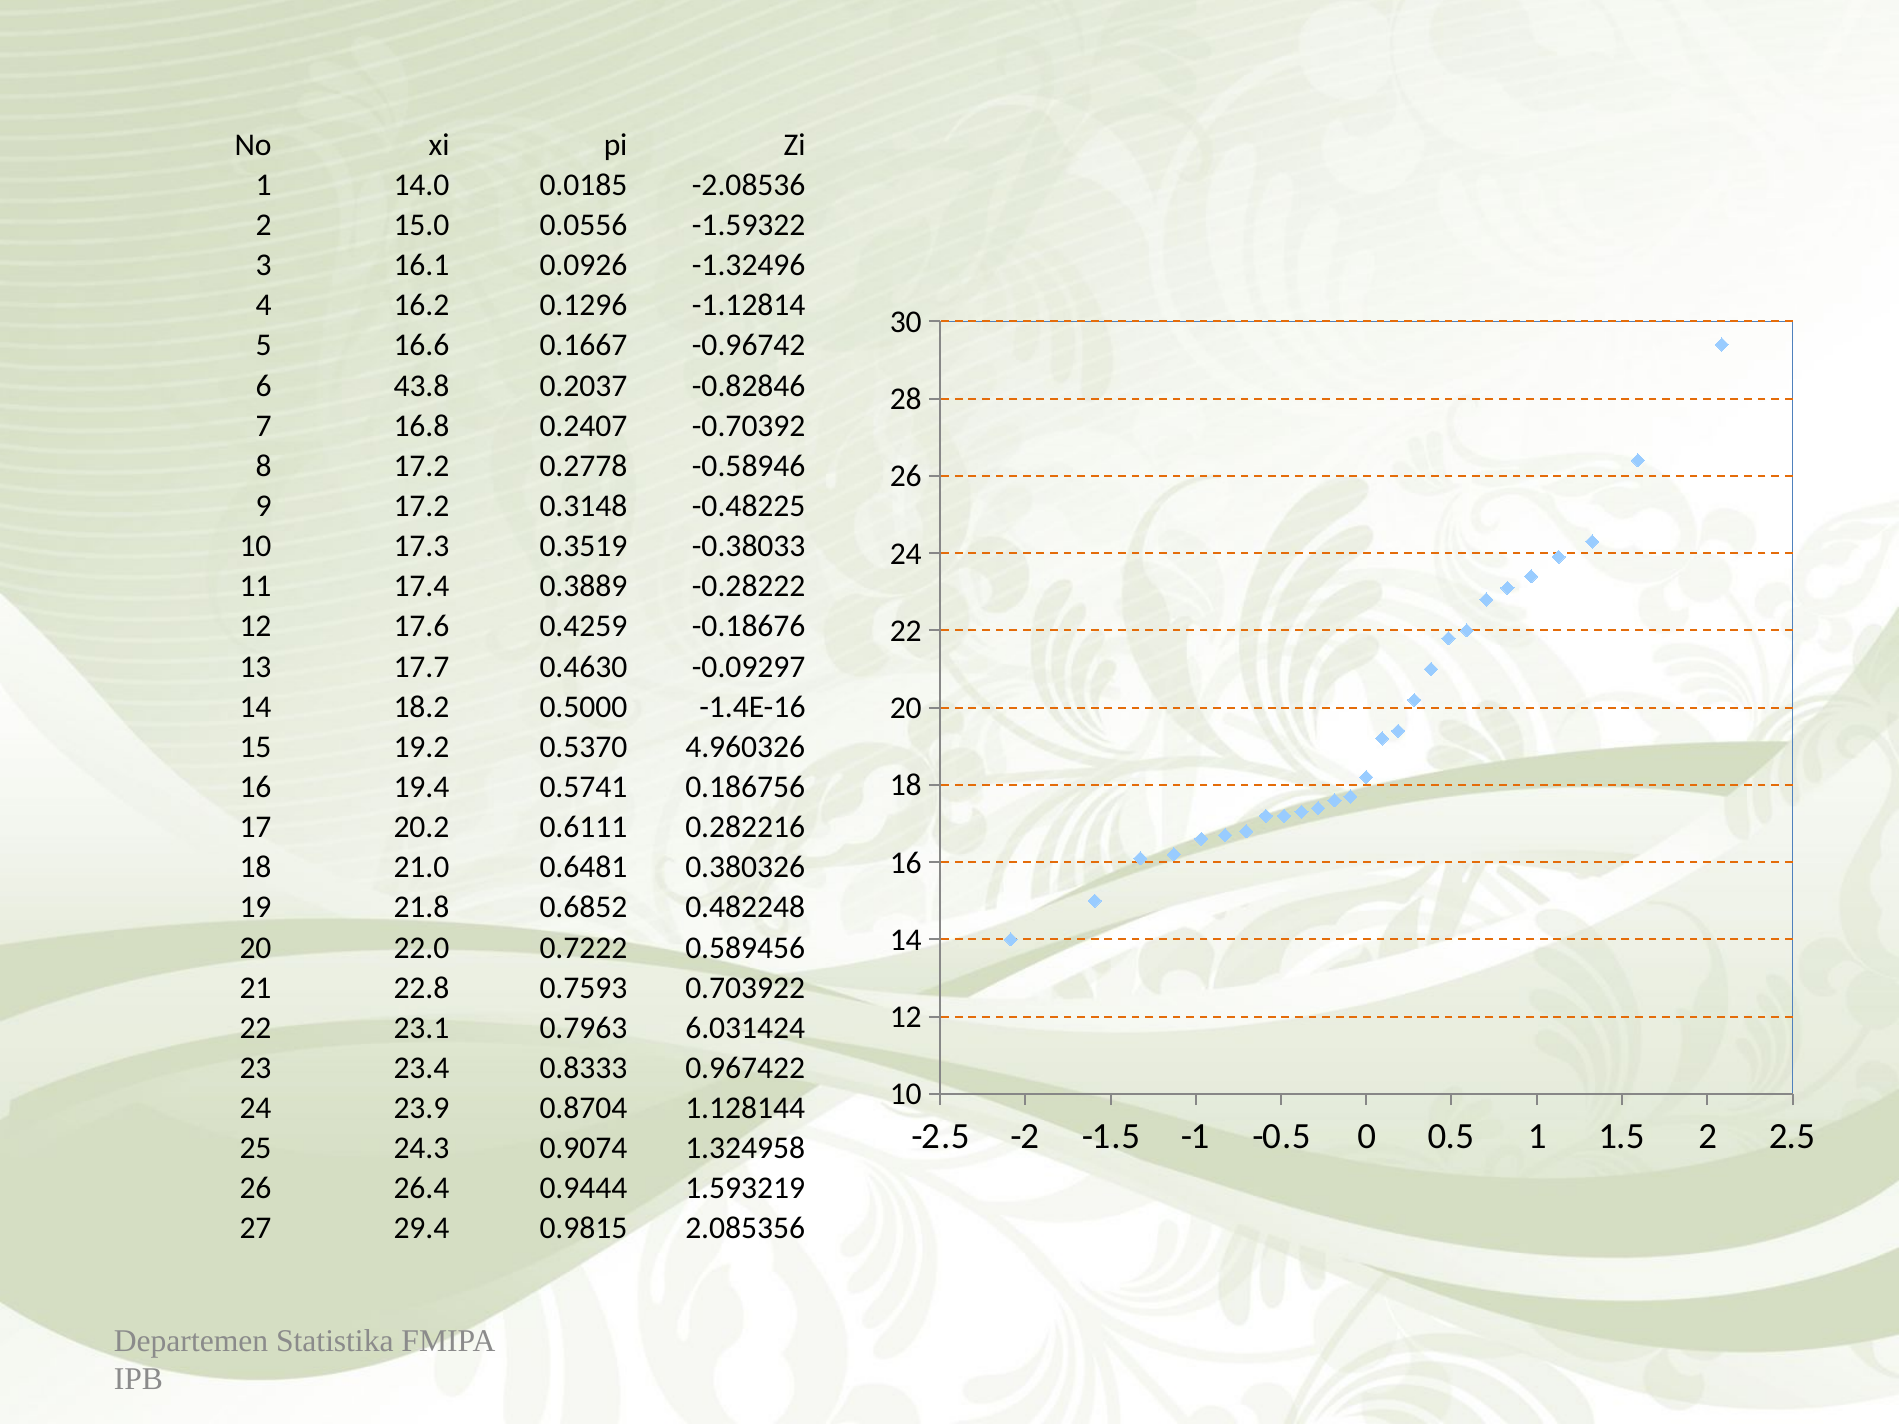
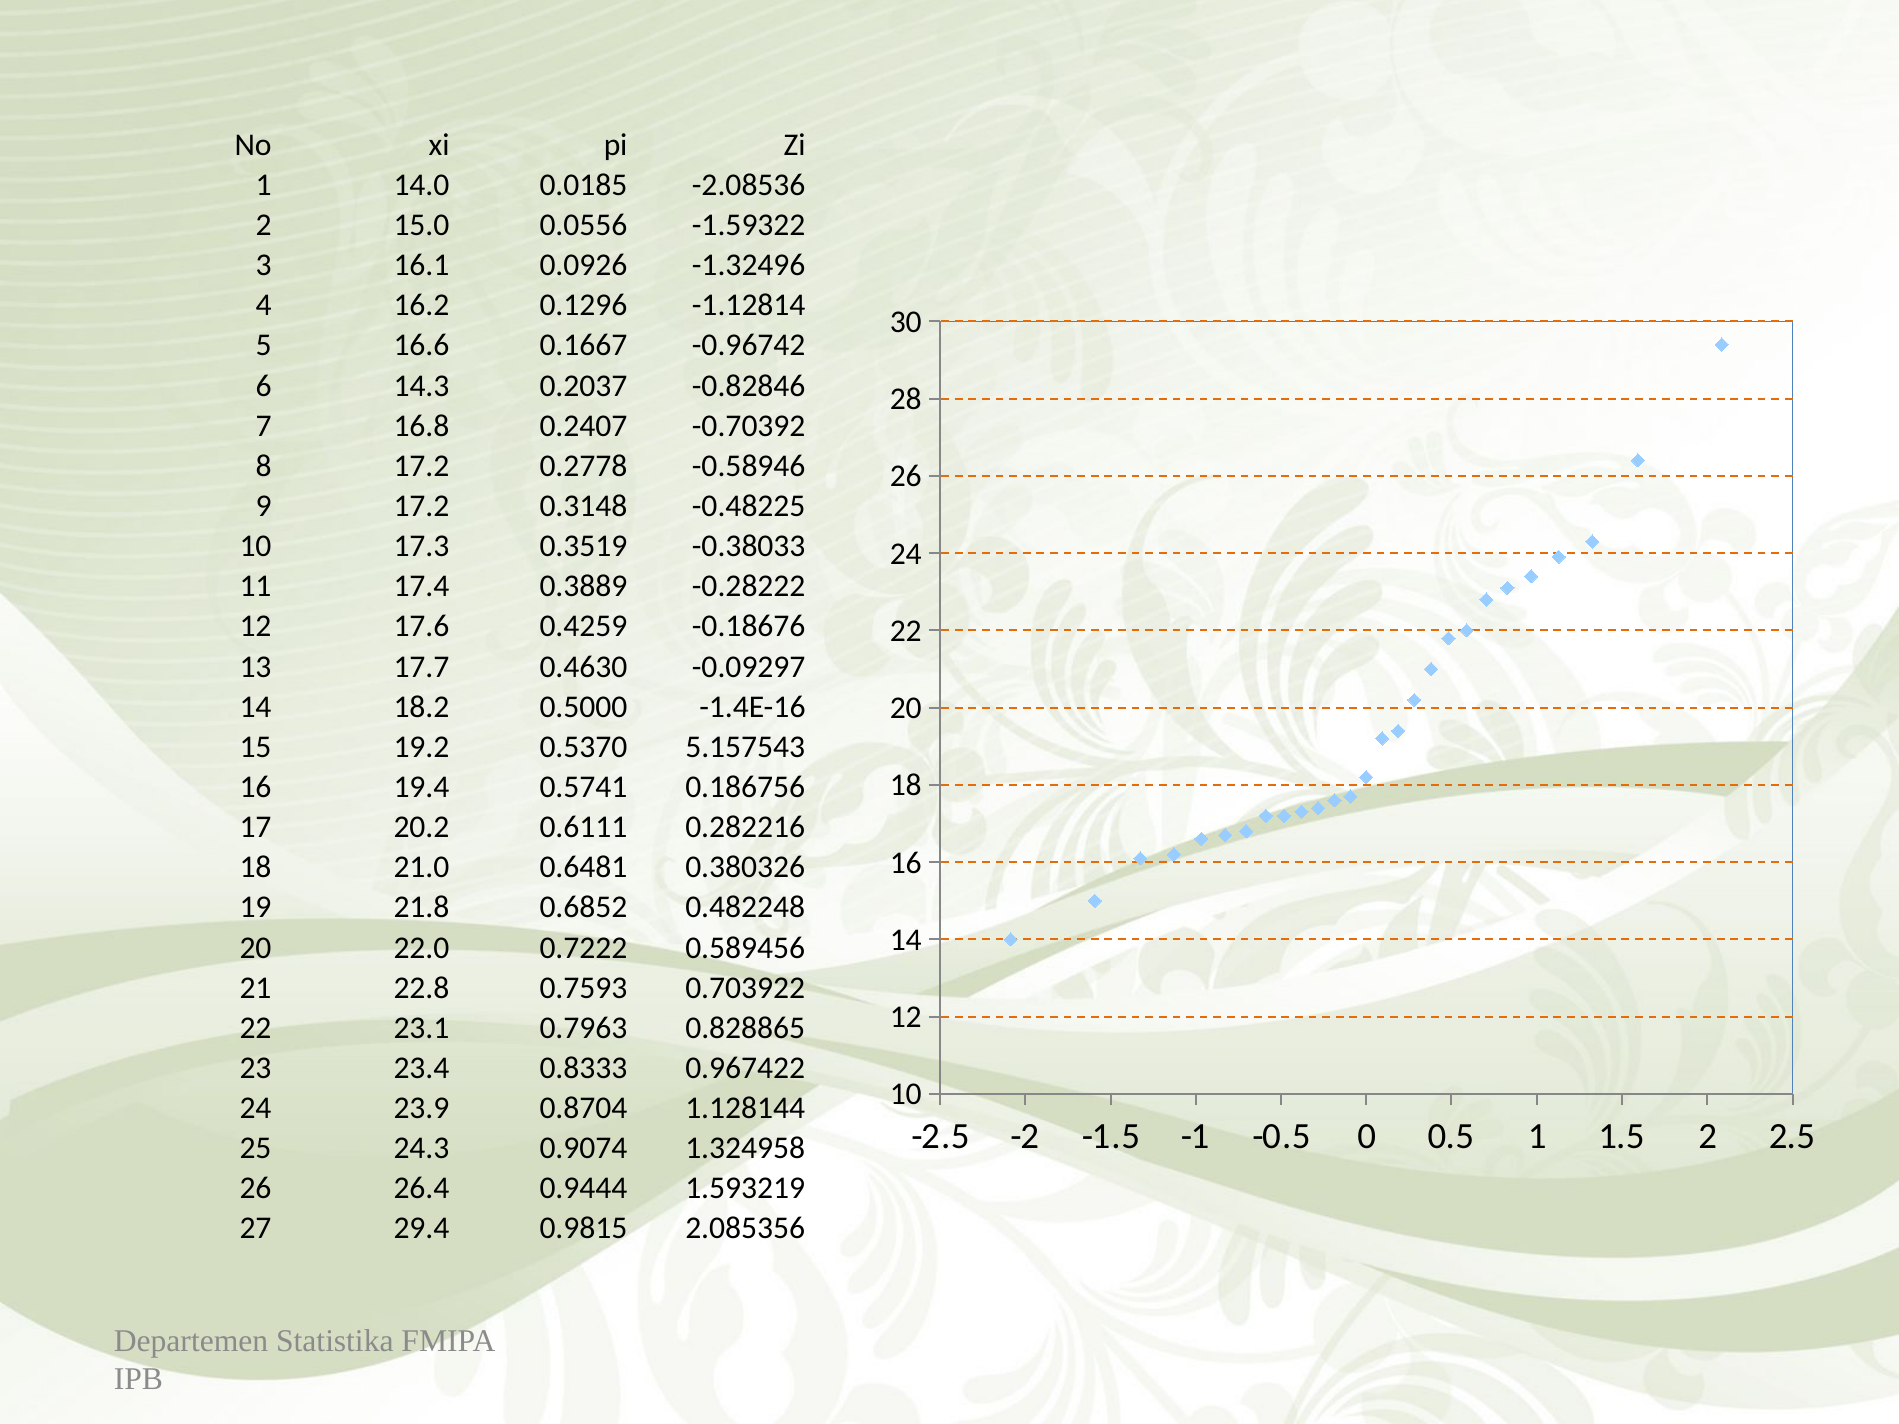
43.8: 43.8 -> 14.3
4.960326: 4.960326 -> 5.157543
6.031424: 6.031424 -> 0.828865
